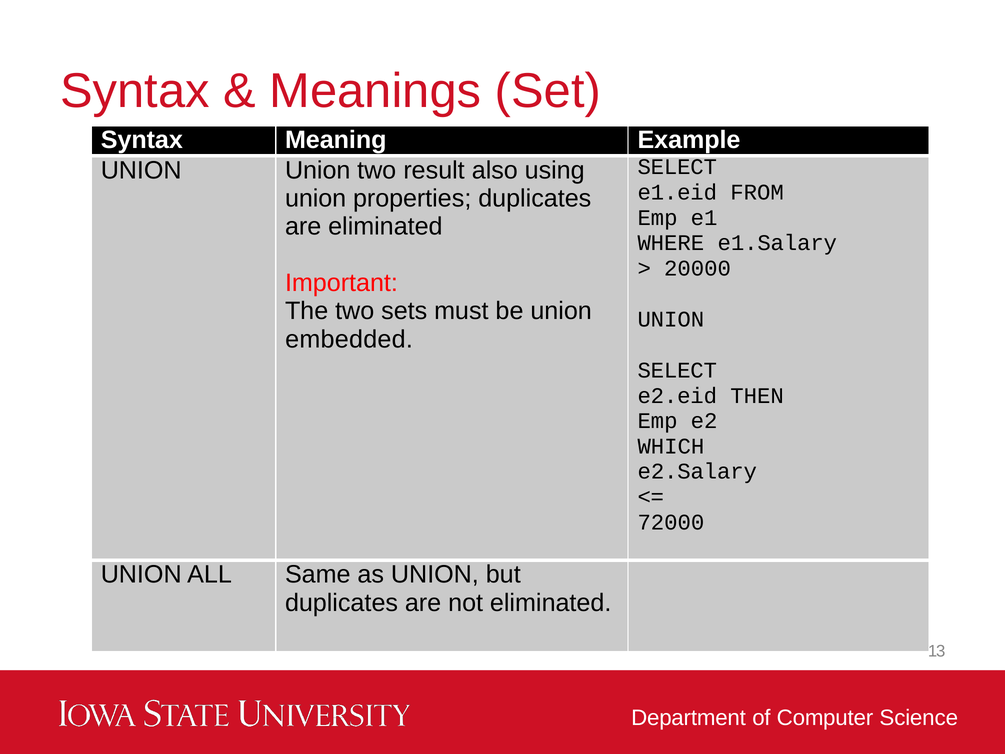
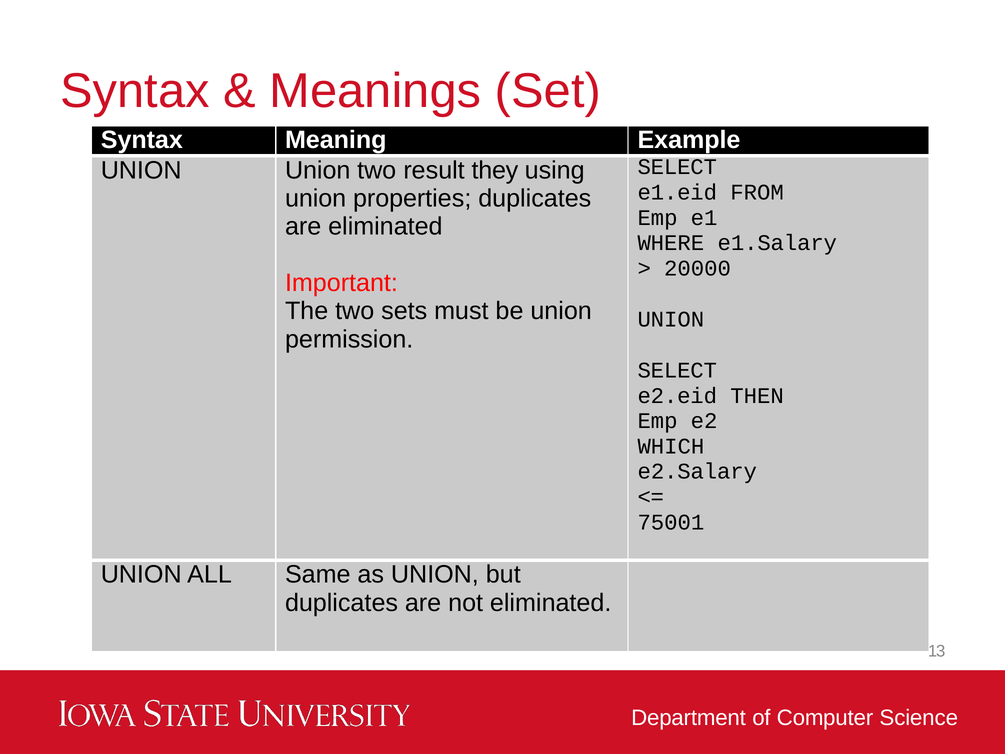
also: also -> they
embedded: embedded -> permission
72000: 72000 -> 75001
